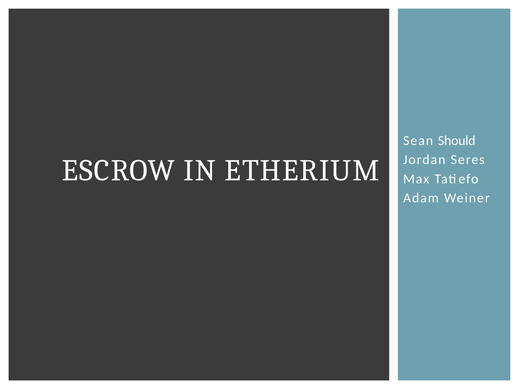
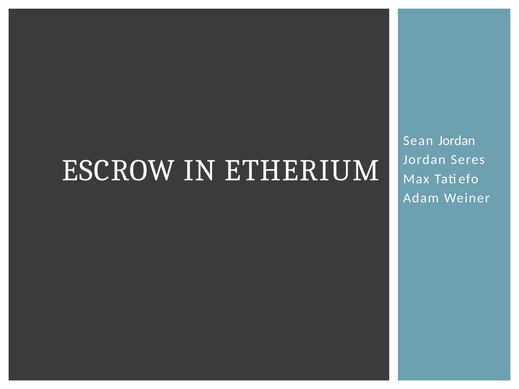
Sean Should: Should -> Jordan
